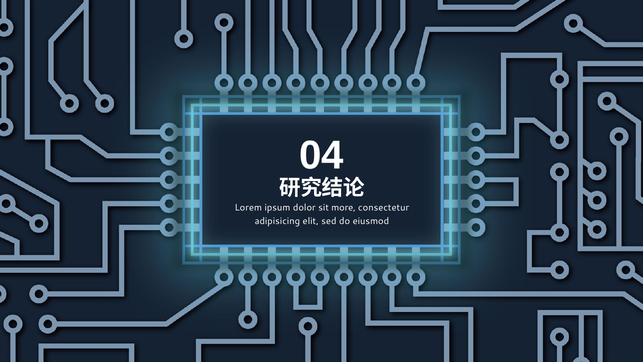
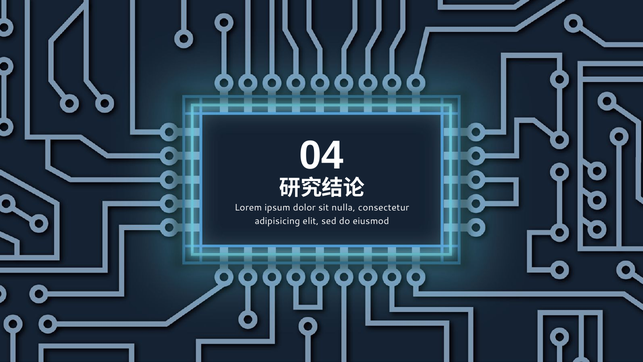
more: more -> nulla
